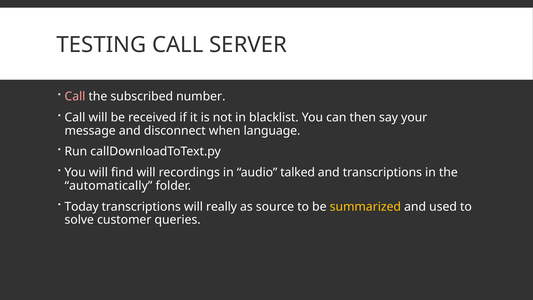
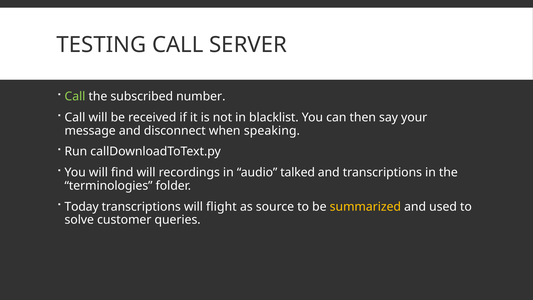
Call at (75, 96) colour: pink -> light green
language: language -> speaking
automatically: automatically -> terminologies
really: really -> flight
